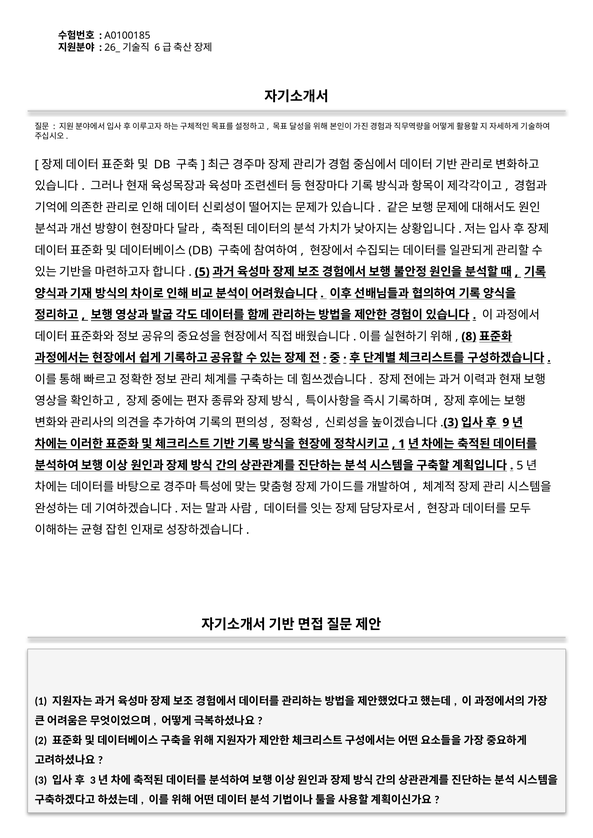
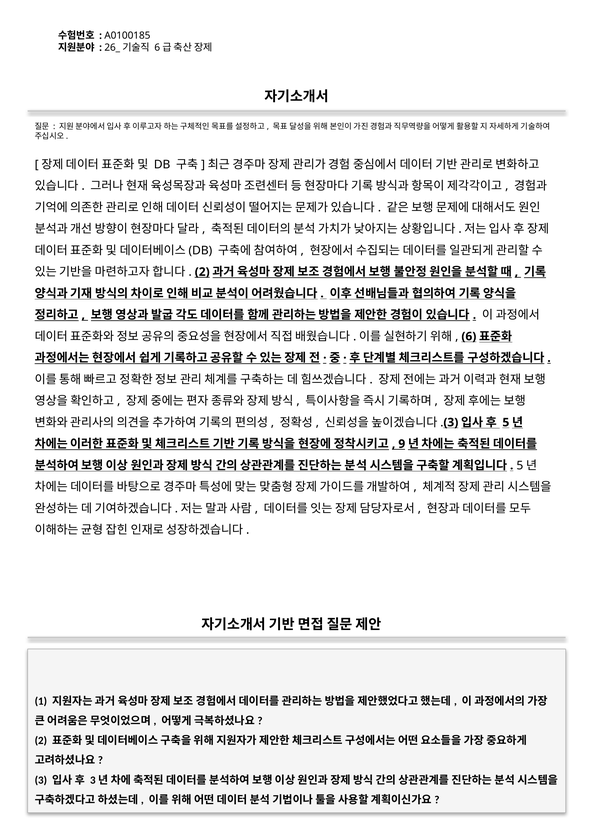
5 at (202, 272): 5 -> 2
8: 8 -> 6
9: 9 -> 5
1 at (402, 444): 1 -> 9
